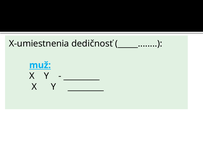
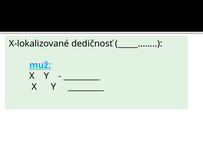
X-umiestnenia: X-umiestnenia -> X-lokalizované
